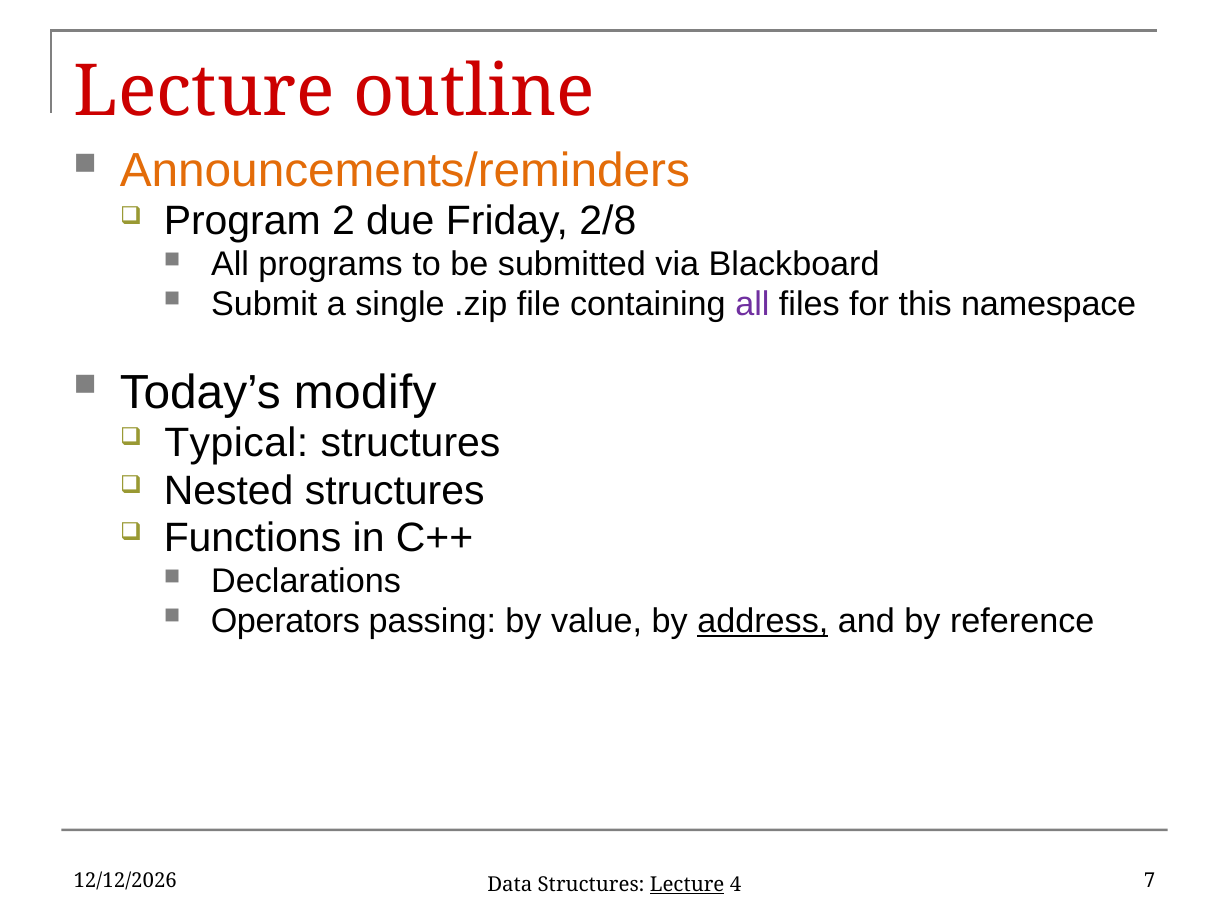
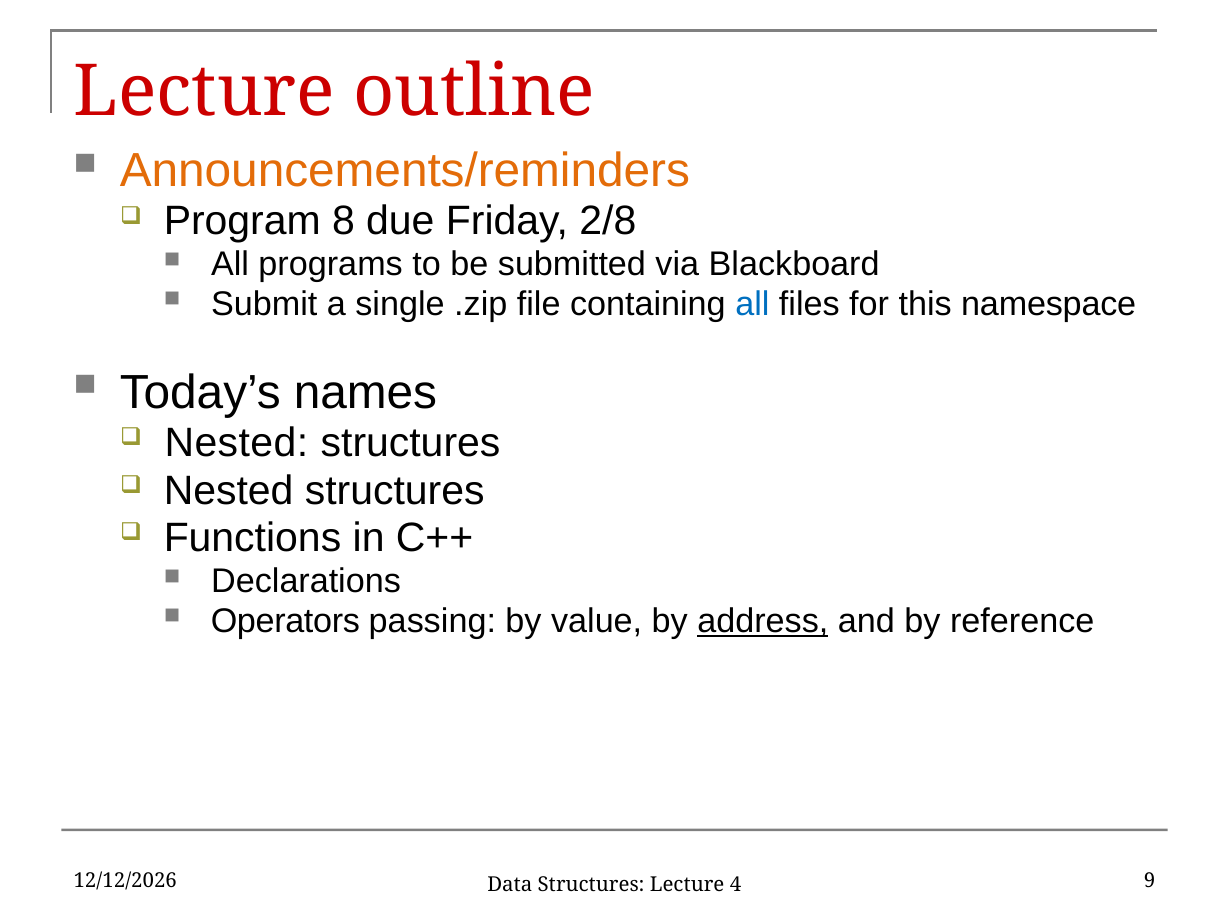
2: 2 -> 8
all at (752, 304) colour: purple -> blue
modify: modify -> names
Typical at (236, 443): Typical -> Nested
Lecture at (687, 884) underline: present -> none
7: 7 -> 9
